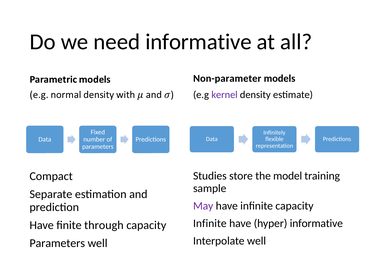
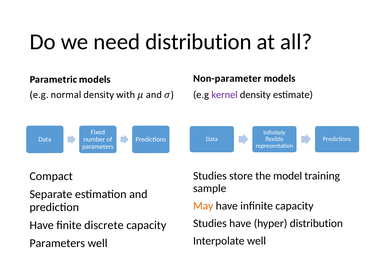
need informative: informative -> distribution
May colour: purple -> orange
Infinite at (210, 224): Infinite -> Studies
hyper informative: informative -> distribution
through: through -> discrete
